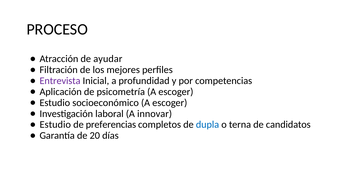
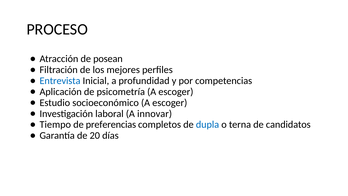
ayudar: ayudar -> posean
Entrevista colour: purple -> blue
Estudio at (55, 124): Estudio -> Tiempo
